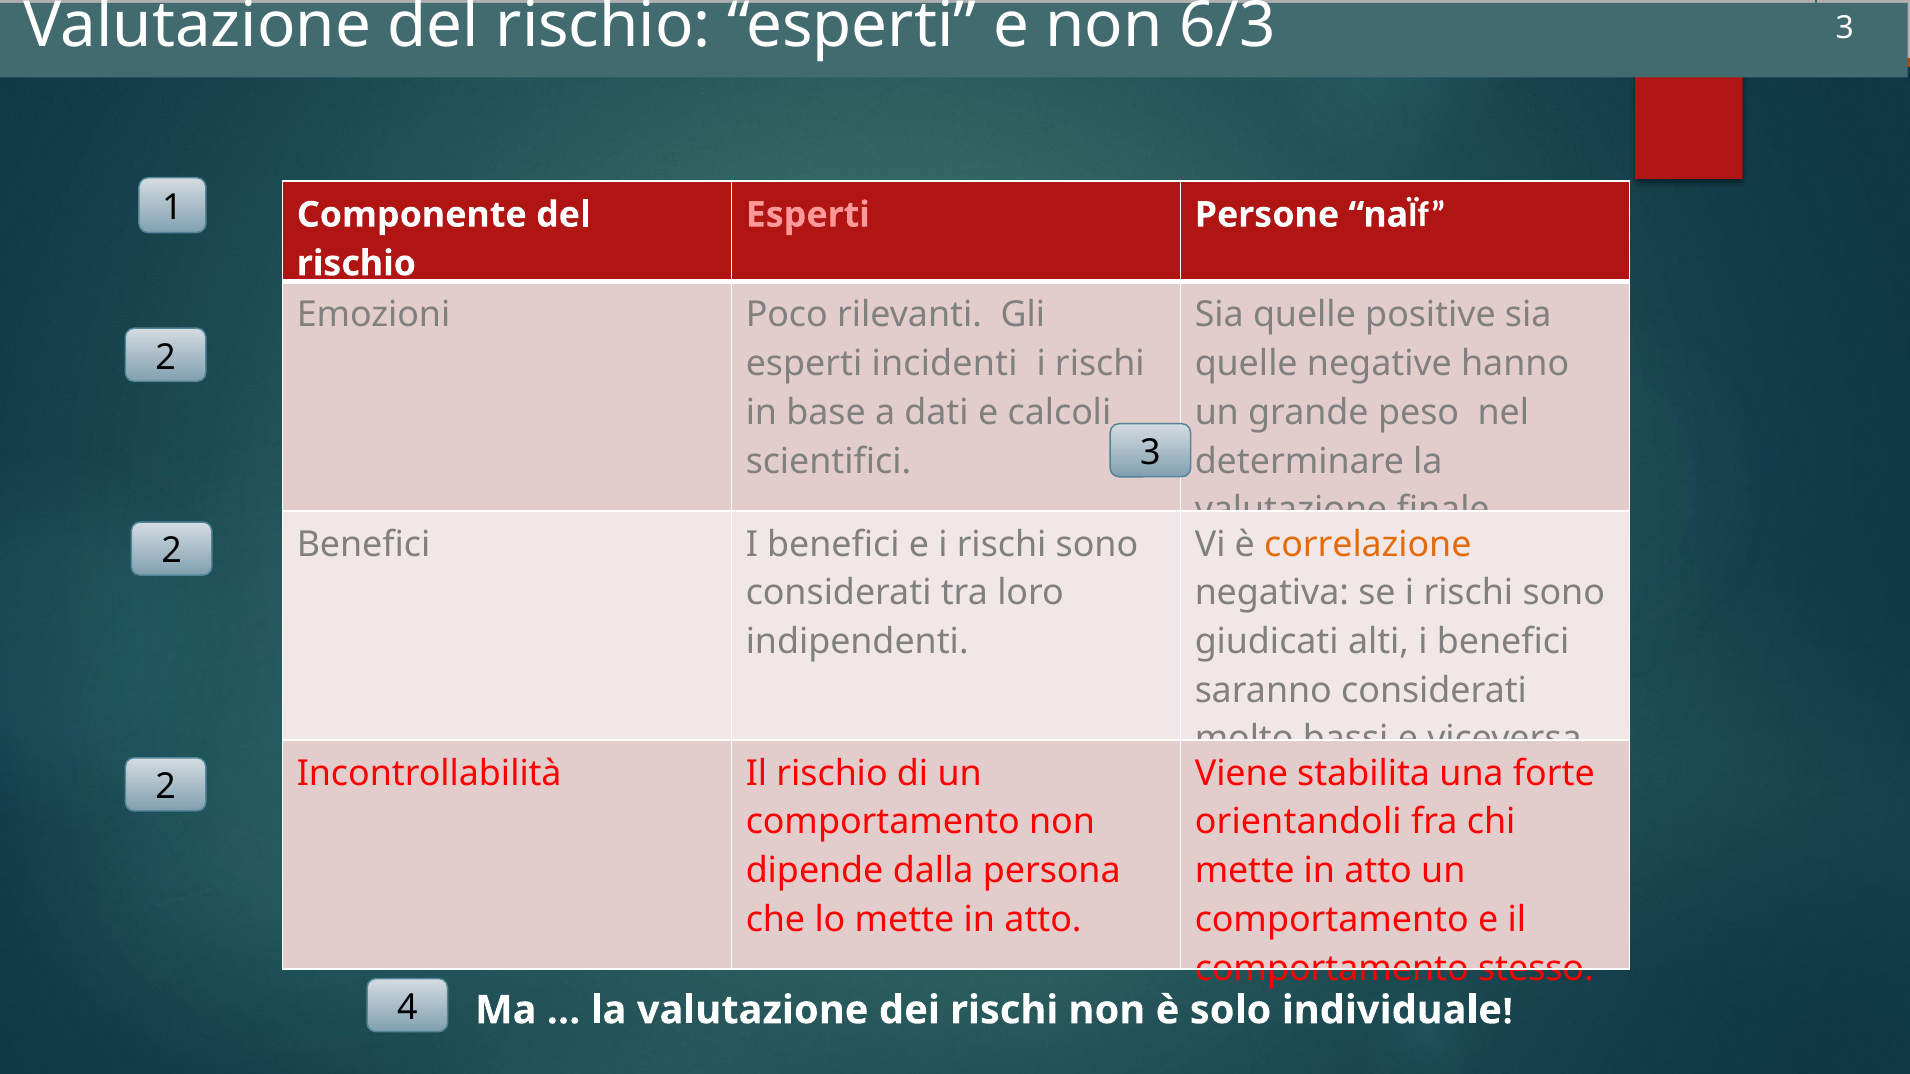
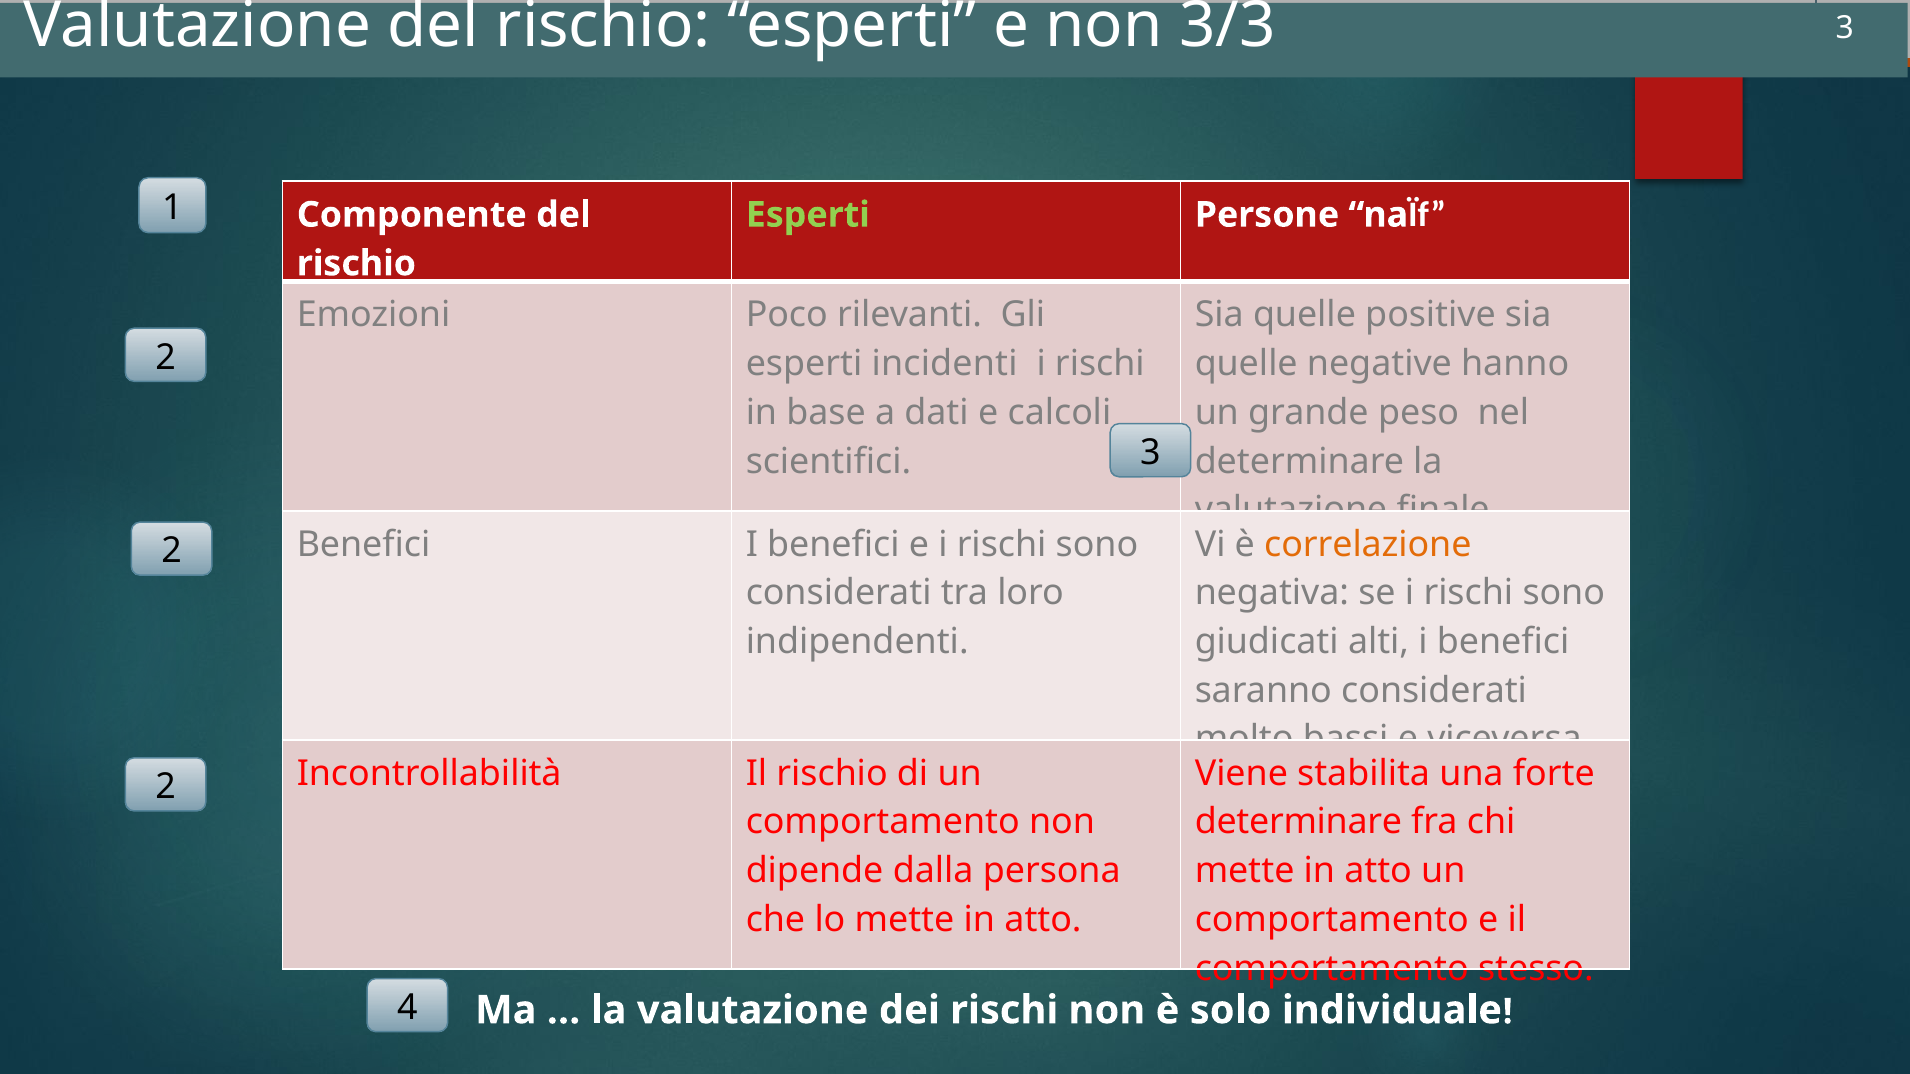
6/3: 6/3 -> 3/3
Esperti at (808, 215) colour: pink -> light green
orientandoli at (1298, 822): orientandoli -> determinare
